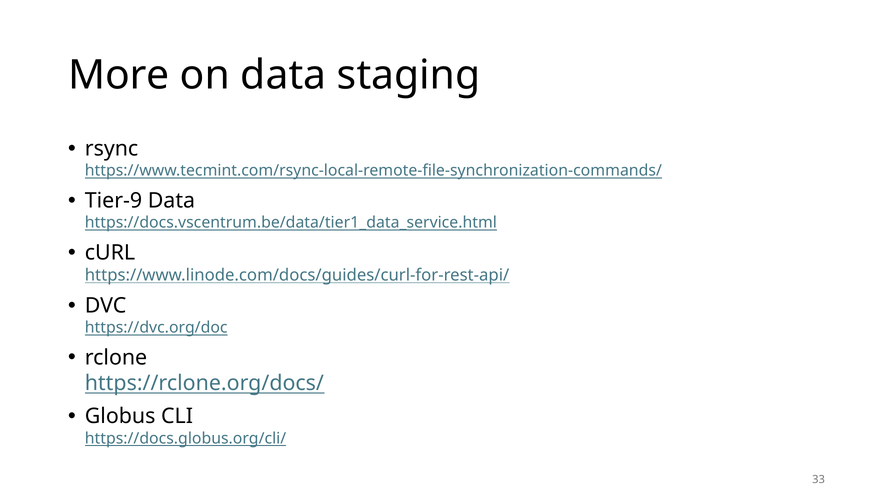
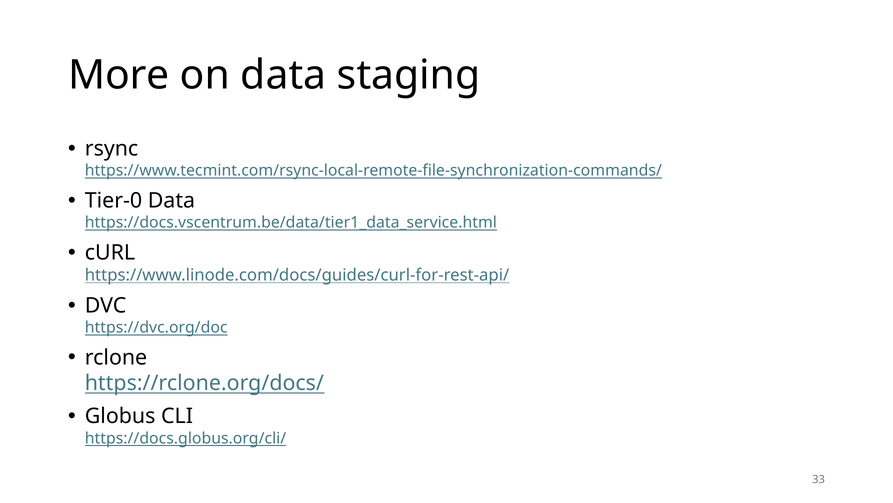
Tier-9: Tier-9 -> Tier-0
